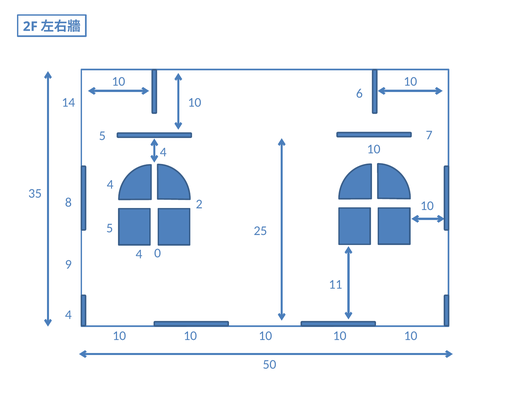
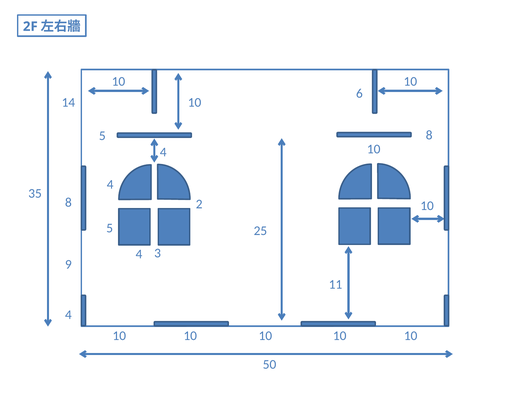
5 7: 7 -> 8
0: 0 -> 3
